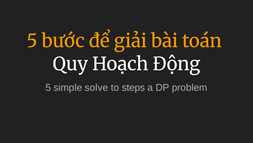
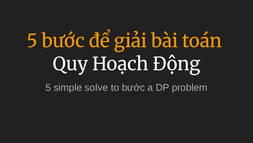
to steps: steps -> bước
